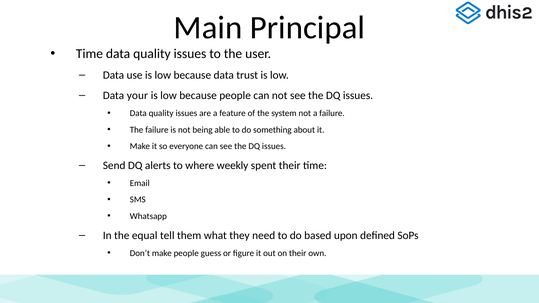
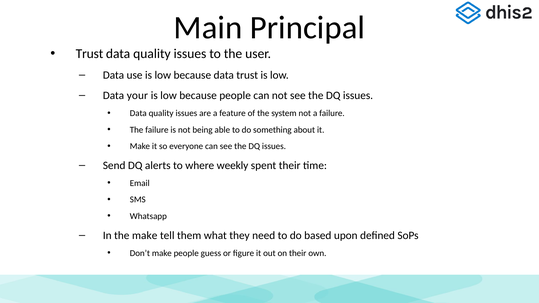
Time at (89, 54): Time -> Trust
the equal: equal -> make
